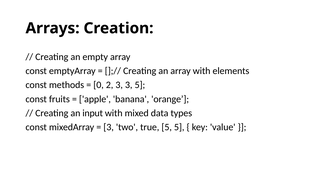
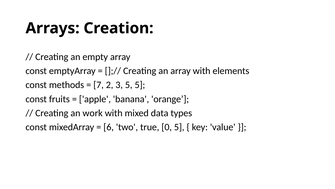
0: 0 -> 7
3 3: 3 -> 5
input: input -> work
3 at (109, 127): 3 -> 6
true 5: 5 -> 0
